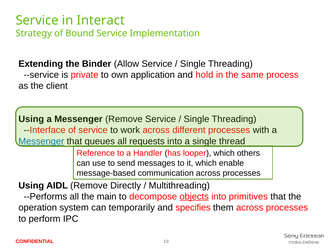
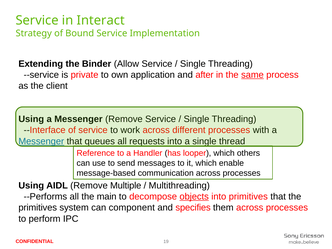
hold: hold -> after
same underline: none -> present
Directly: Directly -> Multiple
operation at (38, 208): operation -> primitives
temporarily: temporarily -> component
